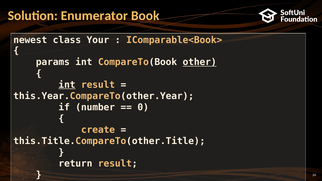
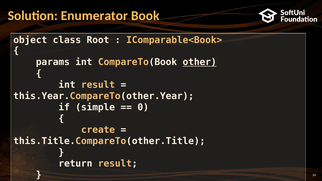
newest: newest -> object
Your: Your -> Root
int at (67, 85) underline: present -> none
number: number -> simple
